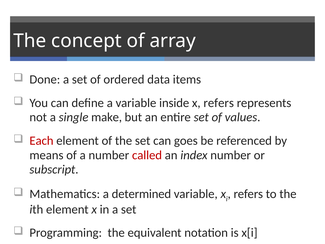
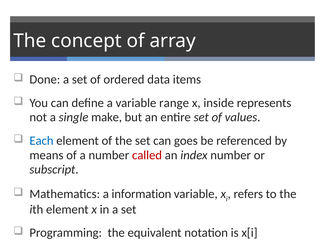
inside: inside -> range
x refers: refers -> inside
Each colour: red -> blue
determined: determined -> information
